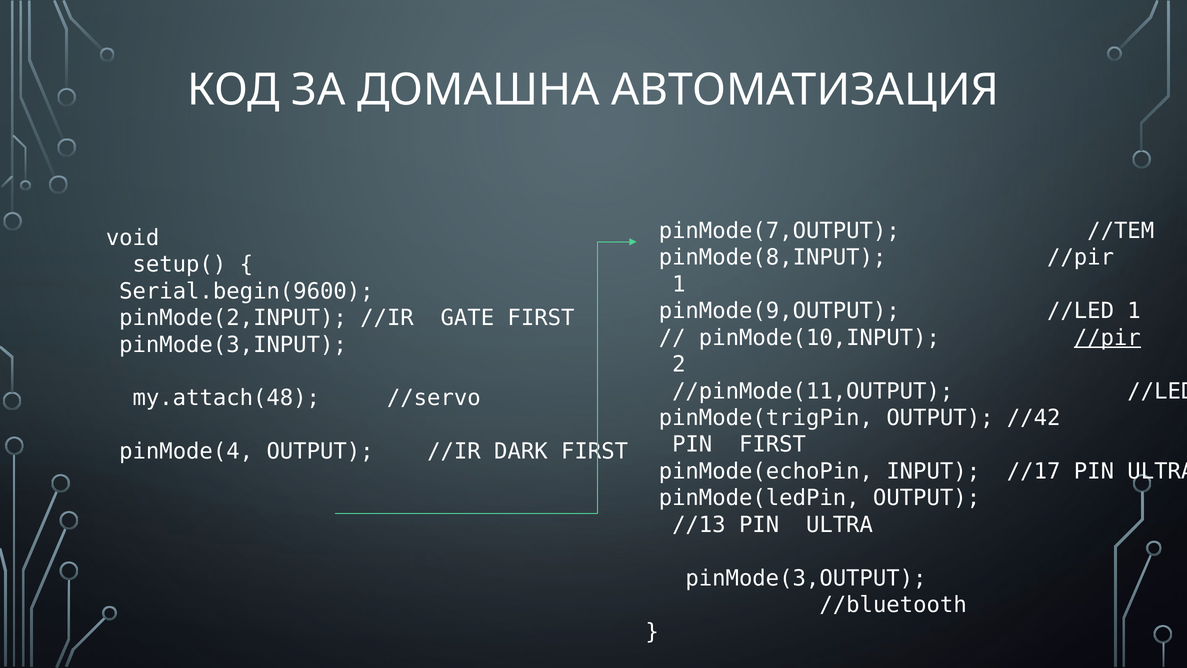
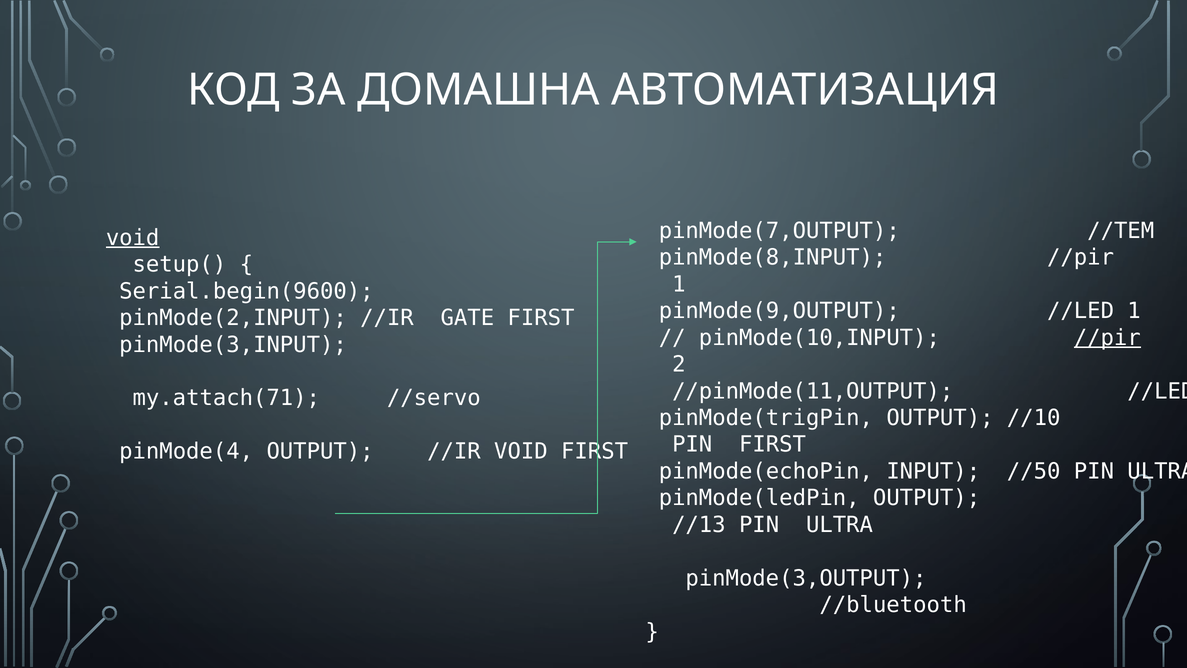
void at (133, 238) underline: none -> present
my.attach(48: my.attach(48 -> my.attach(71
//42: //42 -> //10
//IR DARK: DARK -> VOID
//17: //17 -> //50
